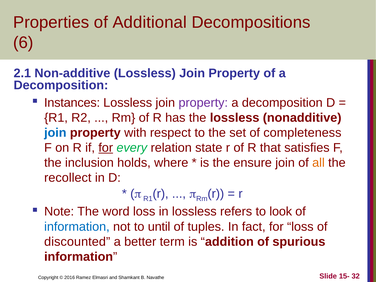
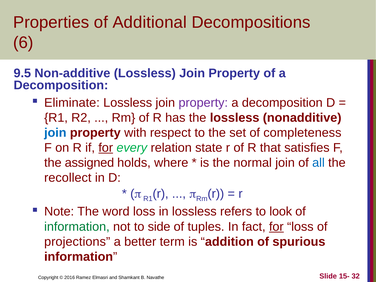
2.1: 2.1 -> 9.5
Instances: Instances -> Eliminate
inclusion: inclusion -> assigned
ensure: ensure -> normal
all colour: orange -> blue
information at (77, 227) colour: blue -> green
until: until -> side
for at (276, 227) underline: none -> present
discounted: discounted -> projections
